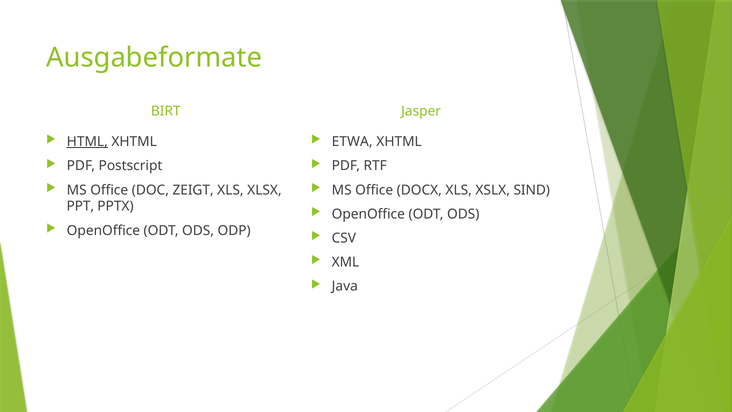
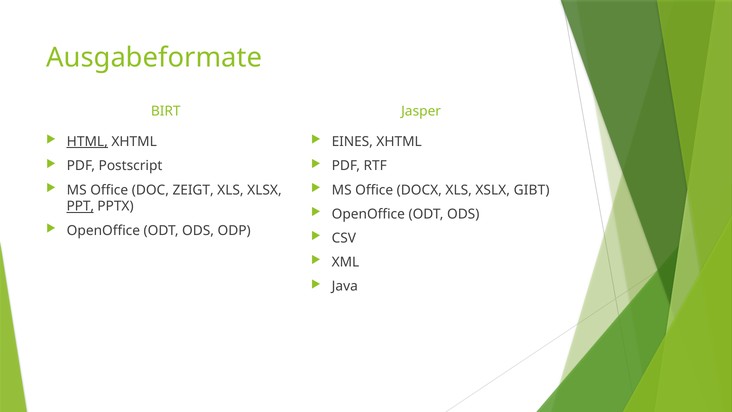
ETWA: ETWA -> EINES
SIND: SIND -> GIBT
PPT underline: none -> present
